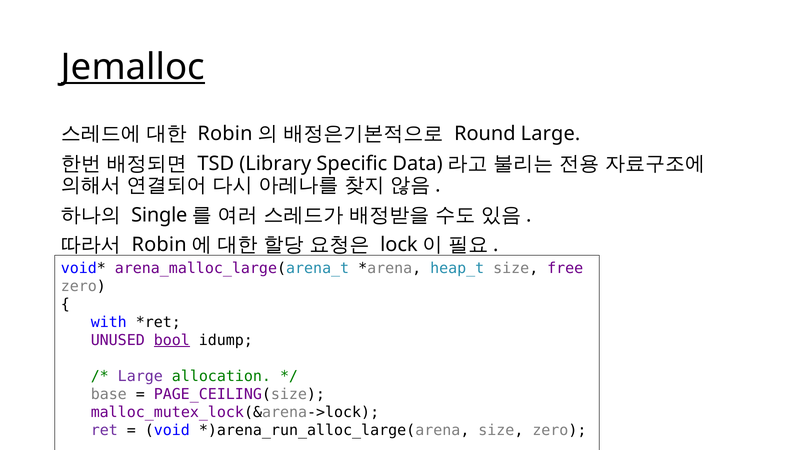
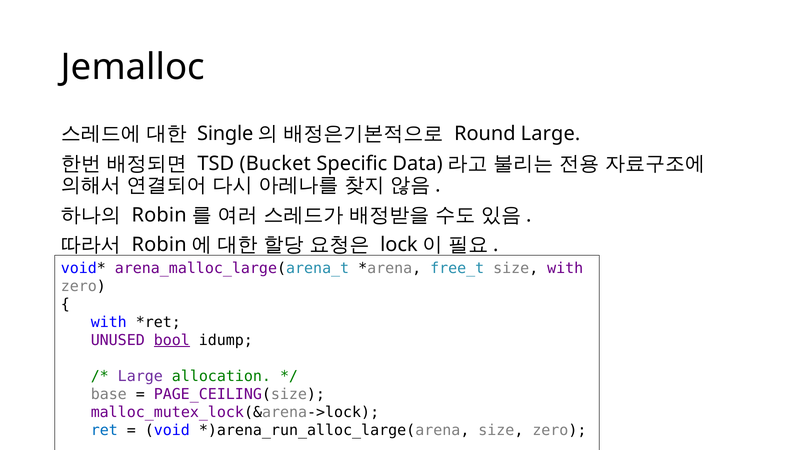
Jemalloc underline: present -> none
Robin at (225, 133): Robin -> Single
Library: Library -> Bucket
Single at (159, 215): Single -> Robin
heap_t: heap_t -> free_t
size free: free -> with
ret colour: purple -> blue
